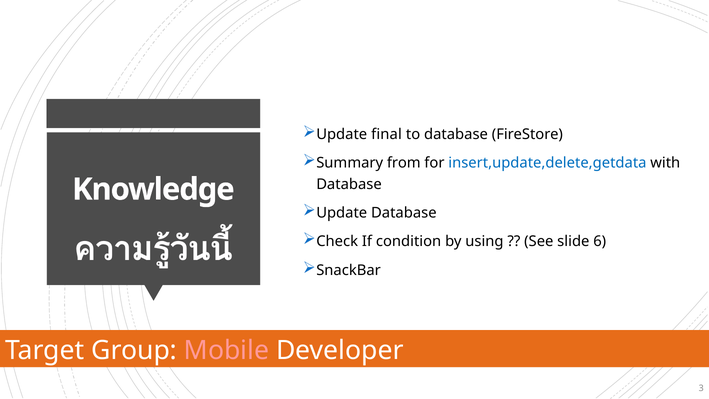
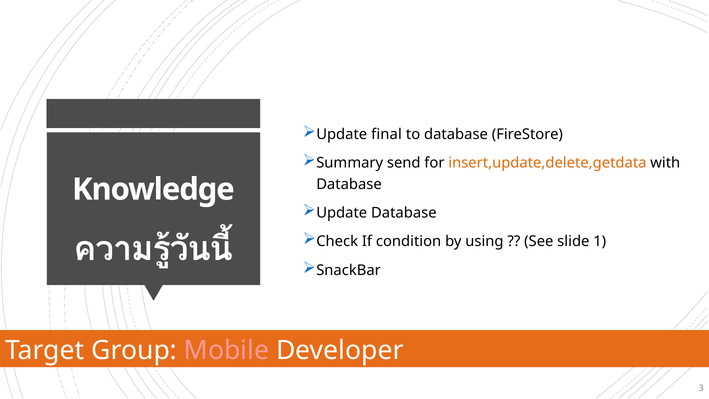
from: from -> send
insert,update,delete,getdata colour: blue -> orange
6: 6 -> 1
